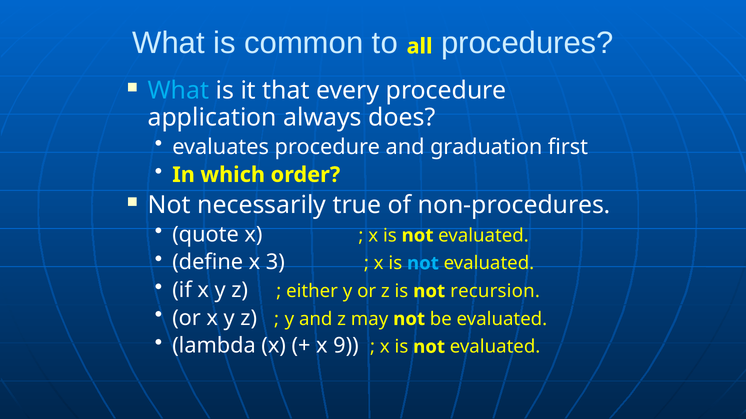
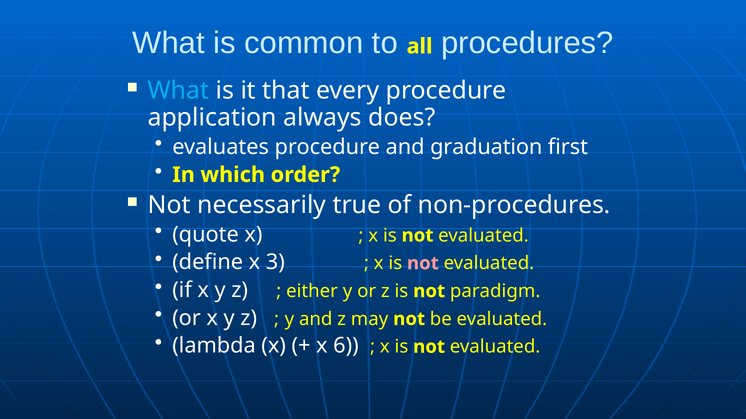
not at (423, 264) colour: light blue -> pink
recursion: recursion -> paradigm
9: 9 -> 6
